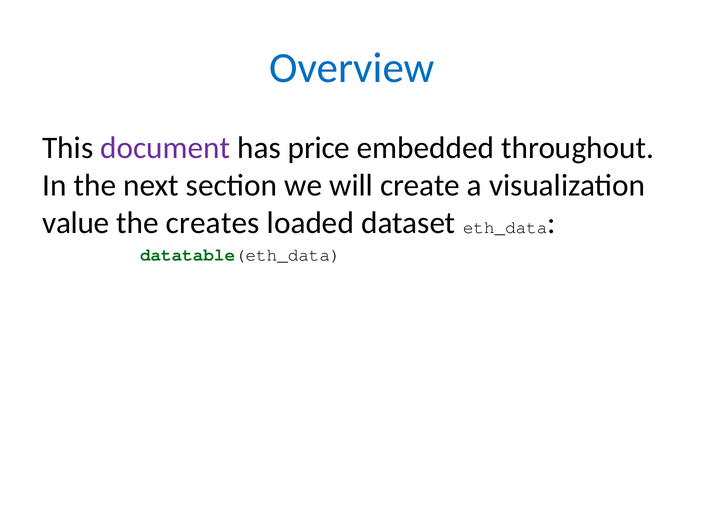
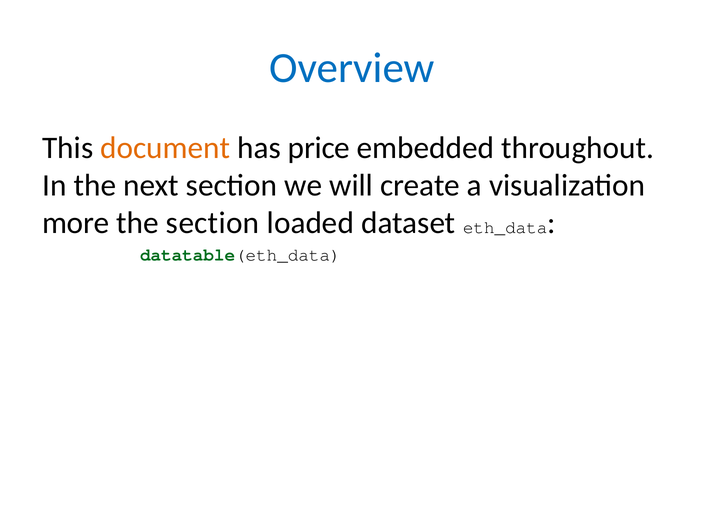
document colour: purple -> orange
value: value -> more
the creates: creates -> section
